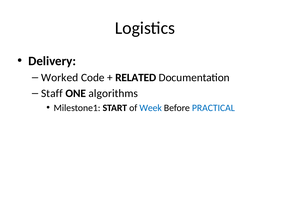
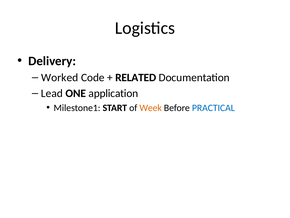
Staff: Staff -> Lead
algorithms: algorithms -> application
Week colour: blue -> orange
